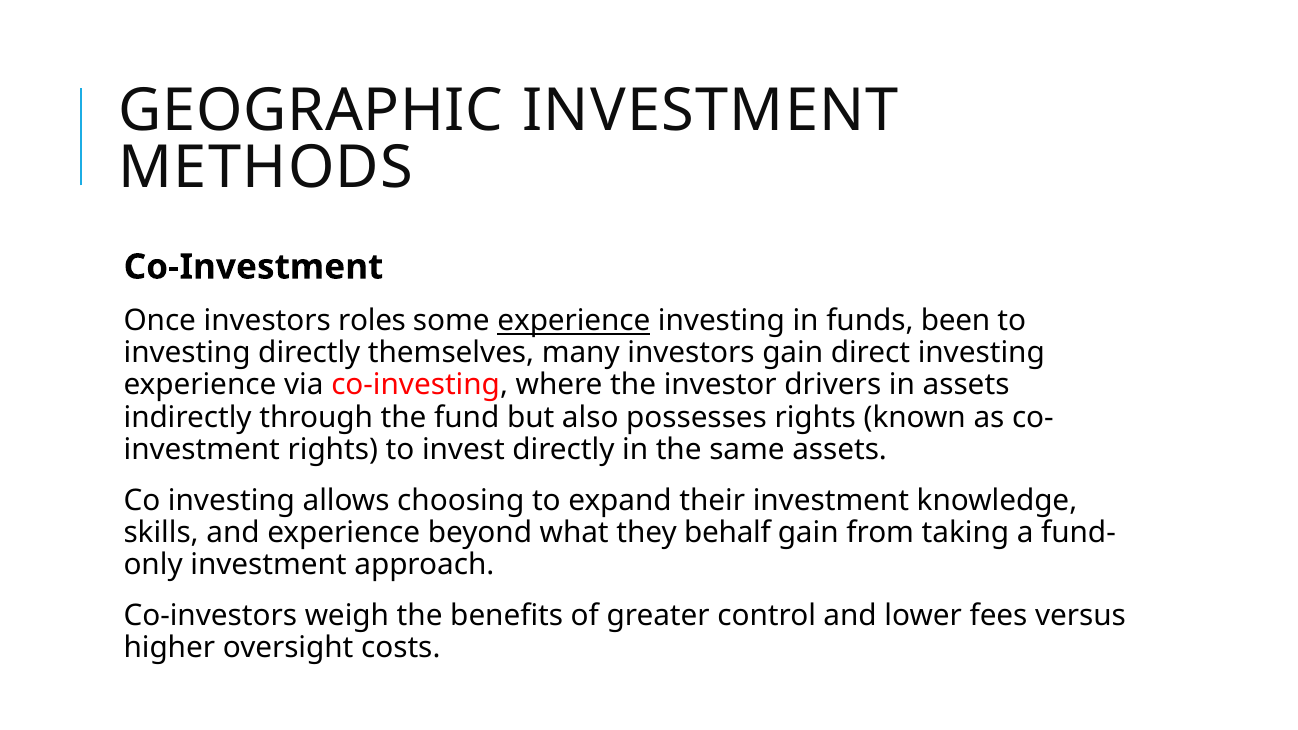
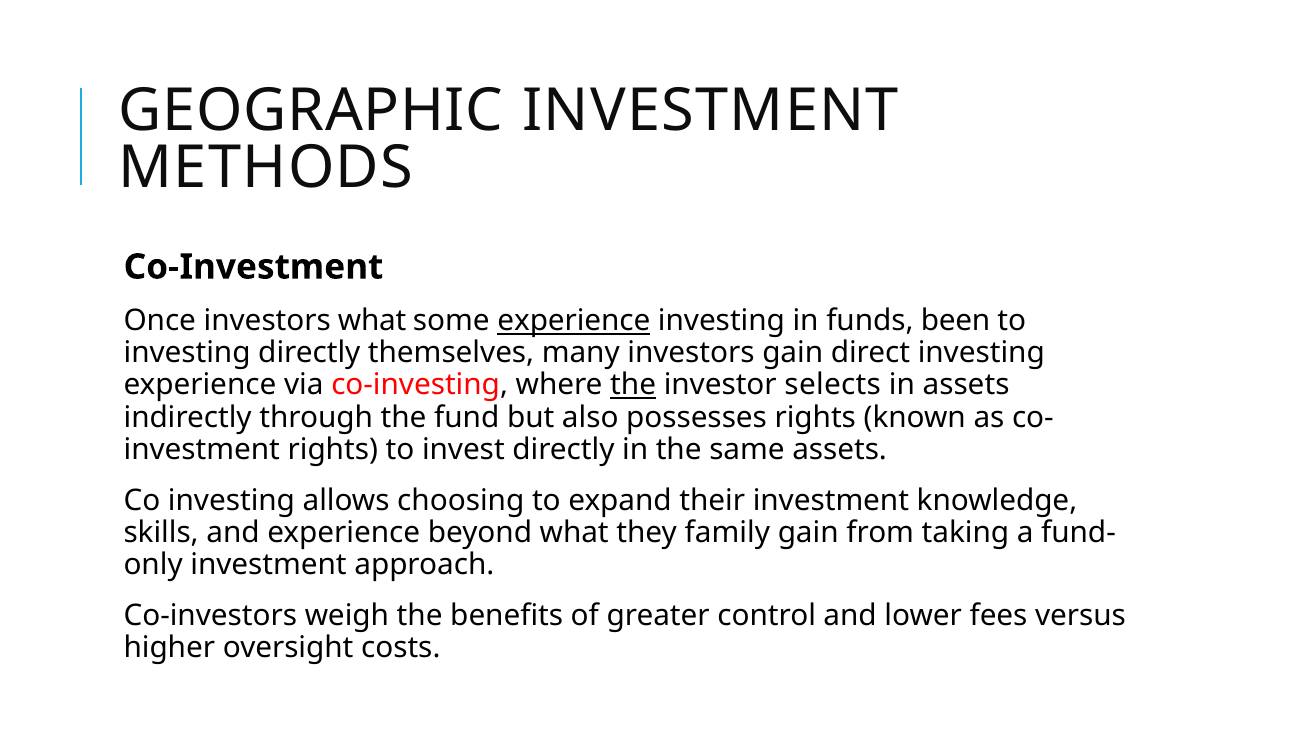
investors roles: roles -> what
the at (633, 385) underline: none -> present
drivers: drivers -> selects
behalf: behalf -> family
